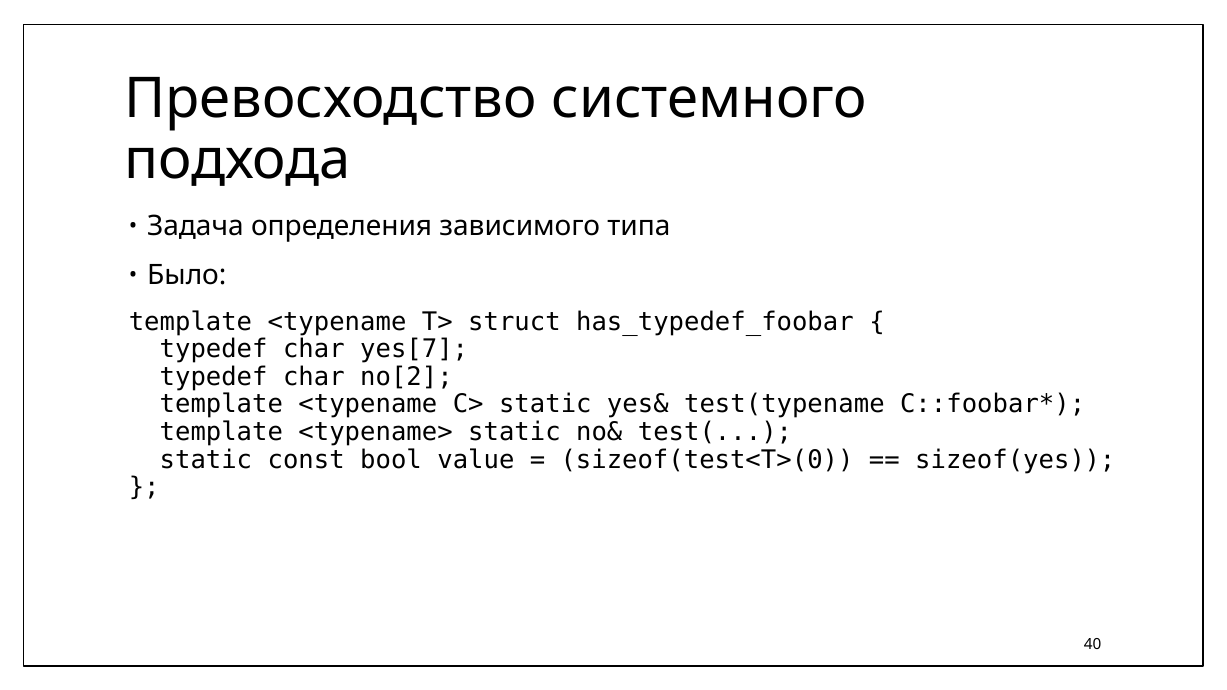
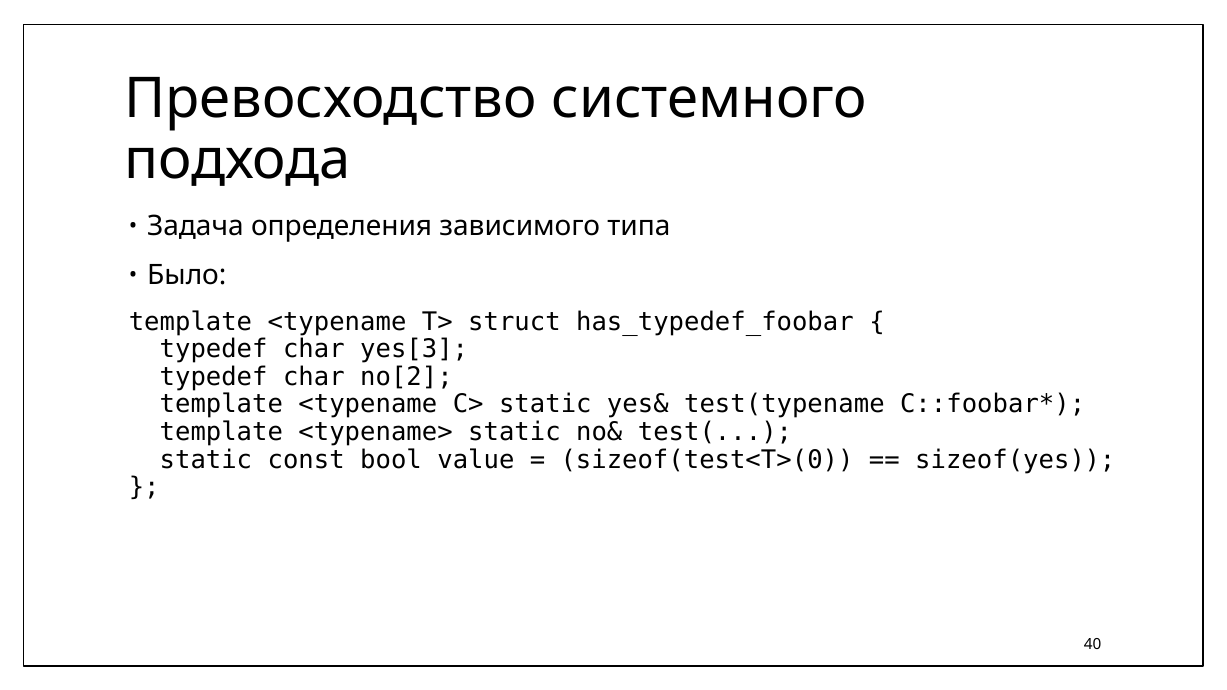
yes[7: yes[7 -> yes[3
